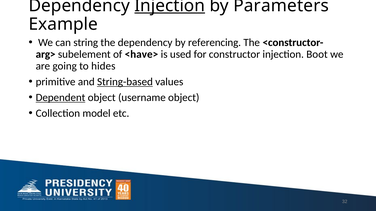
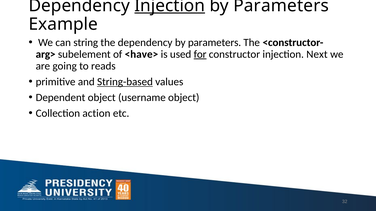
dependency by referencing: referencing -> parameters
for underline: none -> present
Boot: Boot -> Next
hides: hides -> reads
Dependent underline: present -> none
model: model -> action
